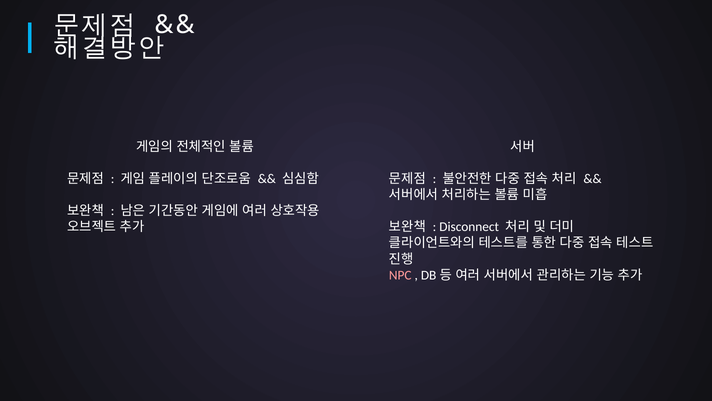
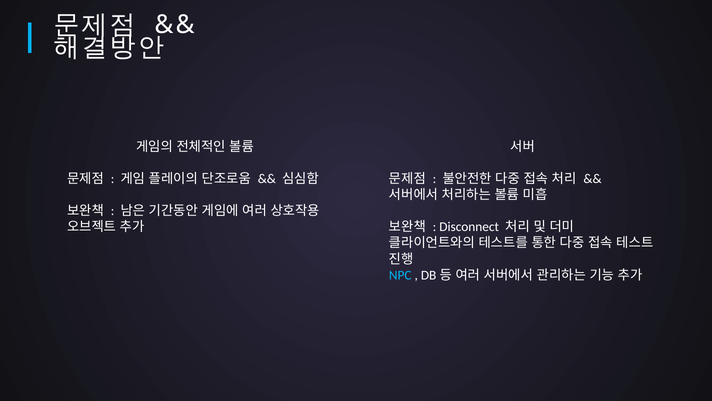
NPC colour: pink -> light blue
